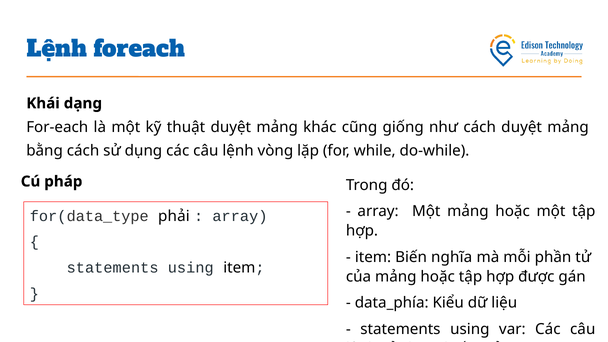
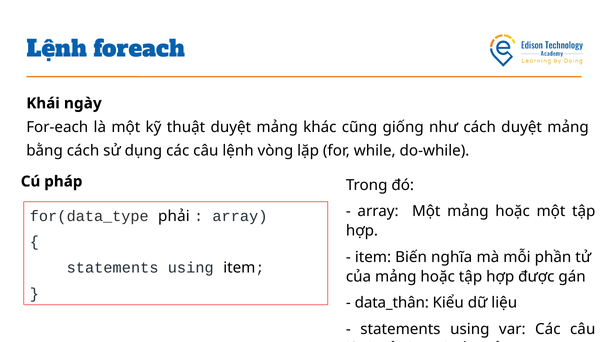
dạng: dạng -> ngày
data_phía: data_phía -> data_thân
